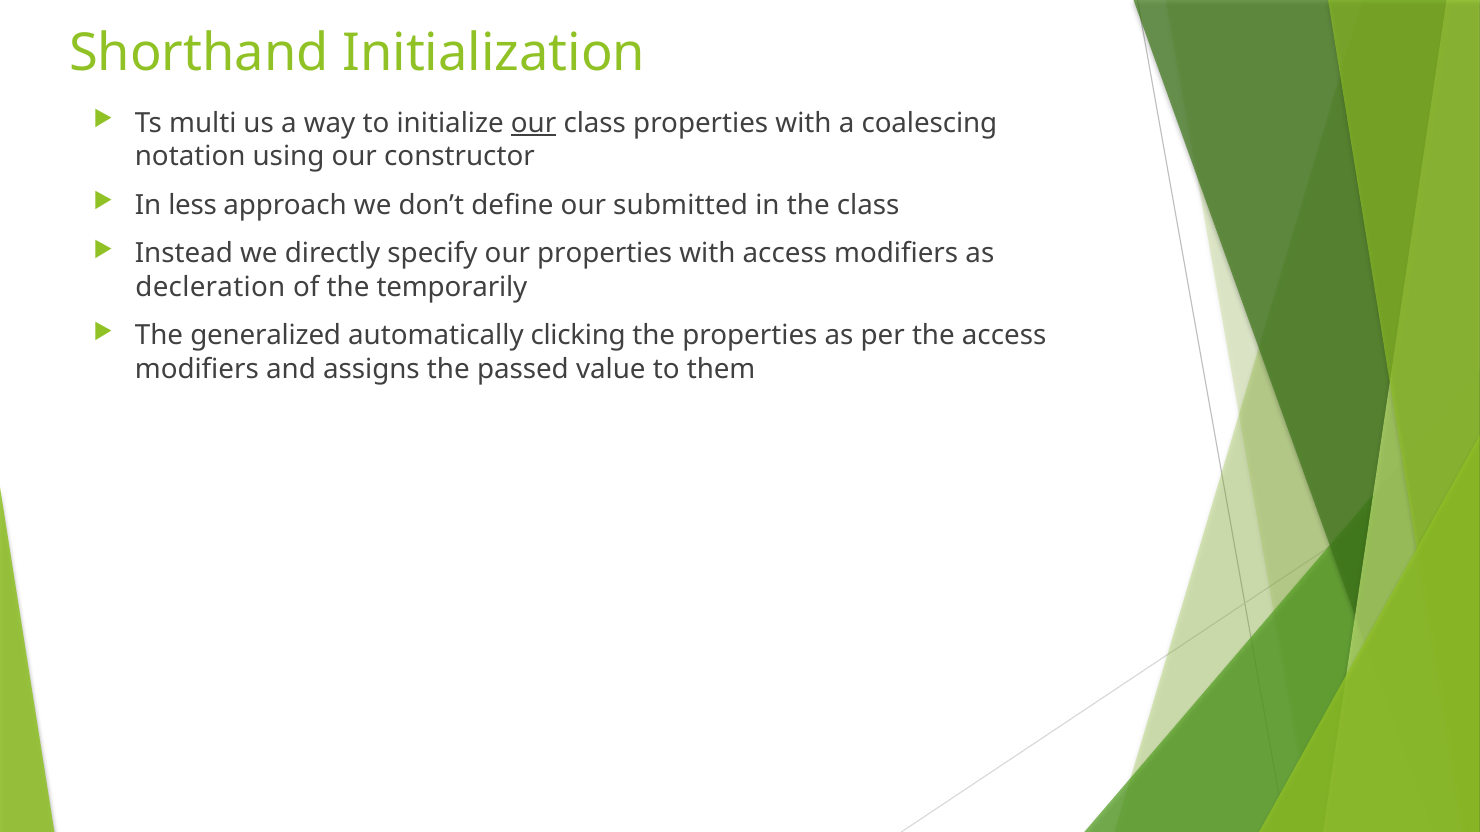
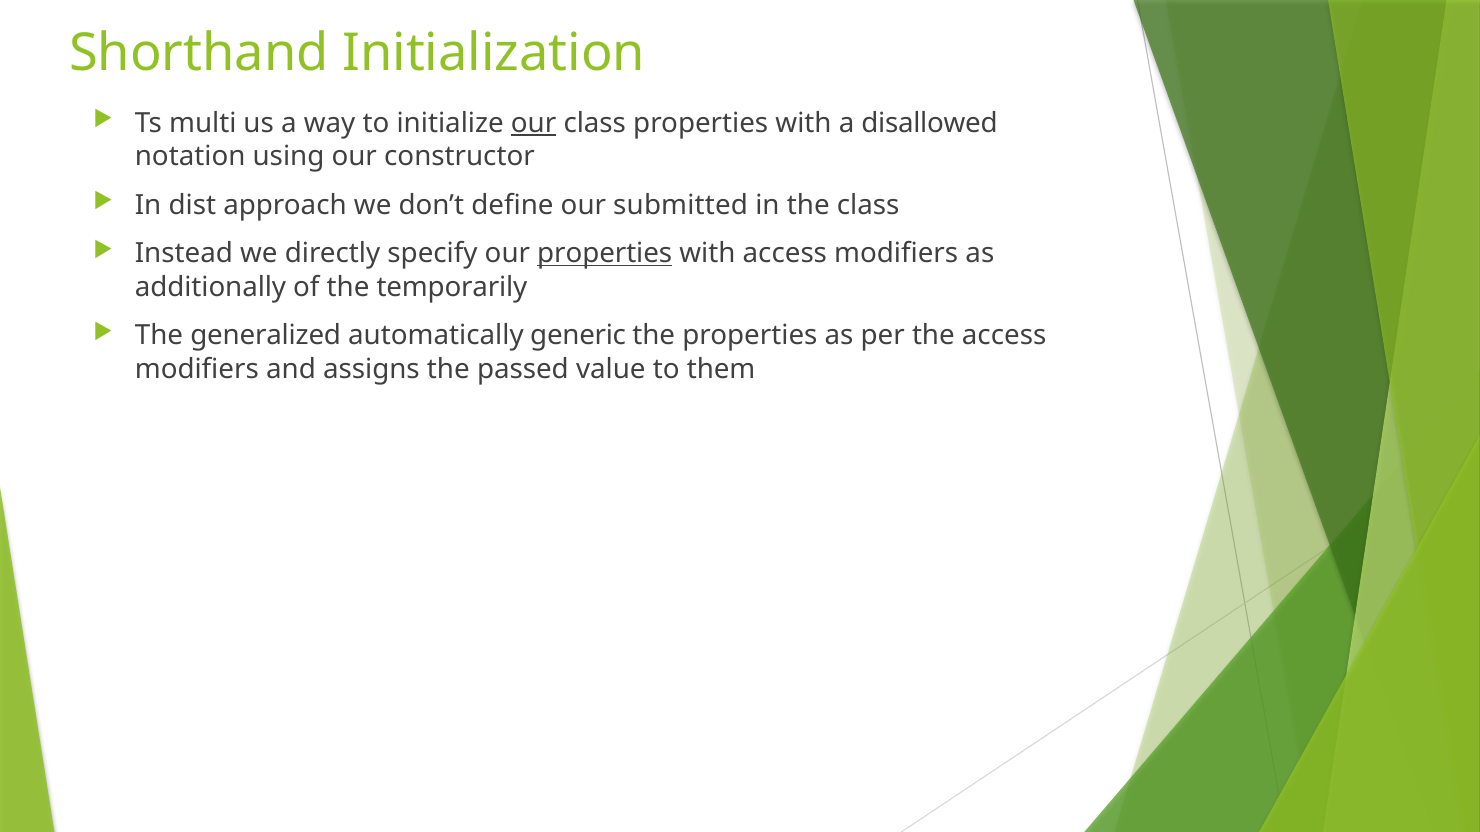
coalescing: coalescing -> disallowed
less: less -> dist
properties at (605, 254) underline: none -> present
decleration: decleration -> additionally
clicking: clicking -> generic
